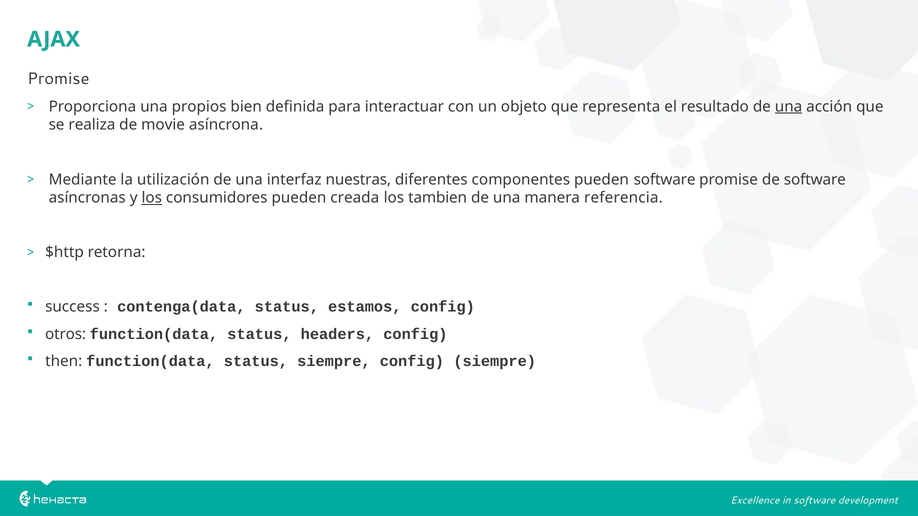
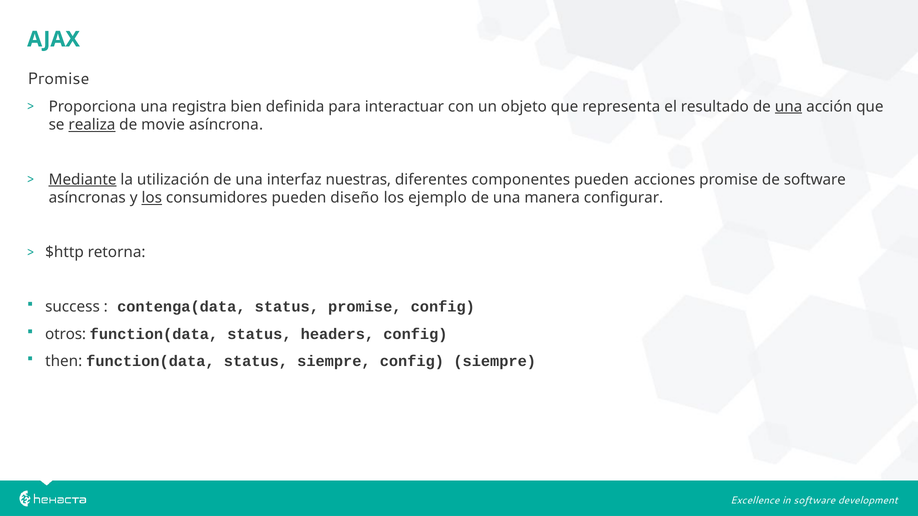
propios: propios -> registra
realiza underline: none -> present
Mediante underline: none -> present
pueden software: software -> acciones
creada: creada -> diseño
tambien: tambien -> ejemplo
referencia: referencia -> configurar
status estamos: estamos -> promise
